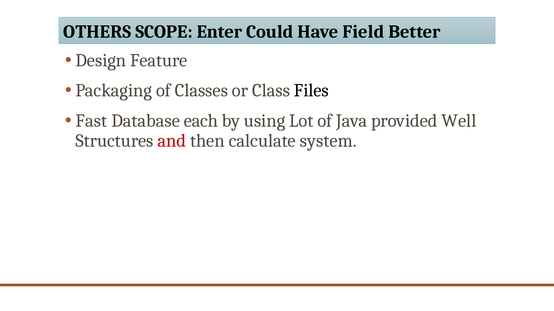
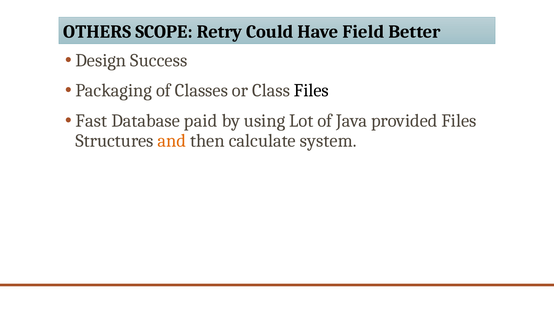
Enter: Enter -> Retry
Feature: Feature -> Success
each: each -> paid
provided Well: Well -> Files
and colour: red -> orange
